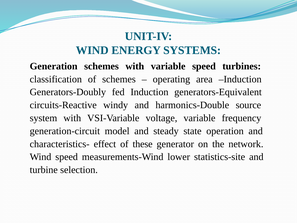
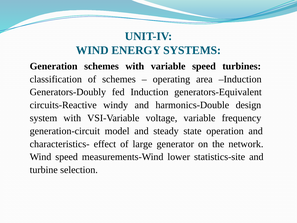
source: source -> design
these: these -> large
